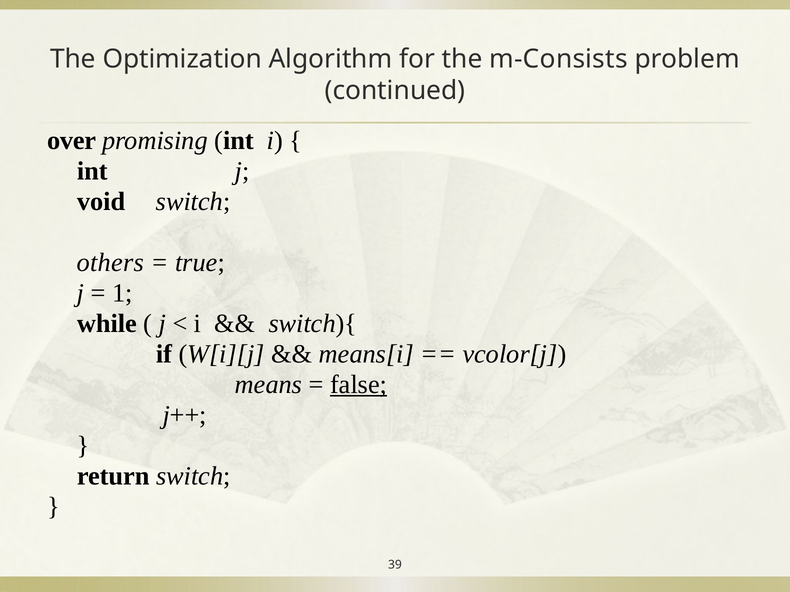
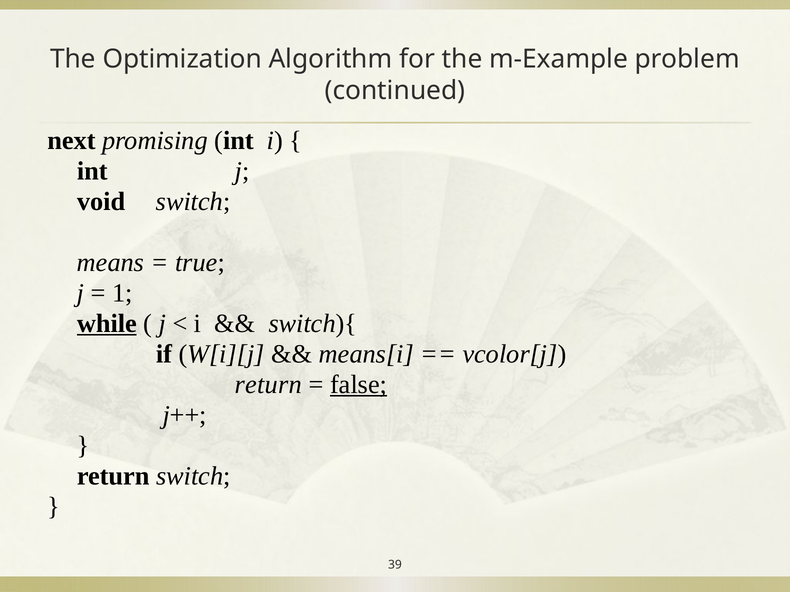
m-Consists: m-Consists -> m-Example
over: over -> next
others: others -> means
while underline: none -> present
means at (269, 385): means -> return
